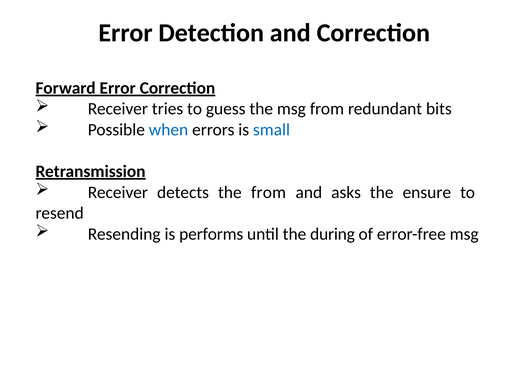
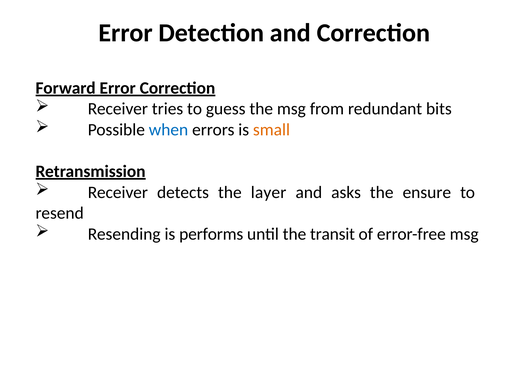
small colour: blue -> orange
the from: from -> layer
during: during -> transit
